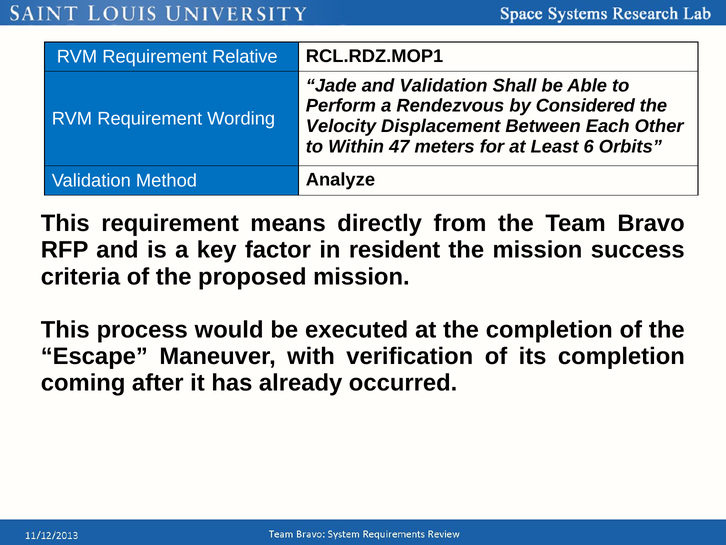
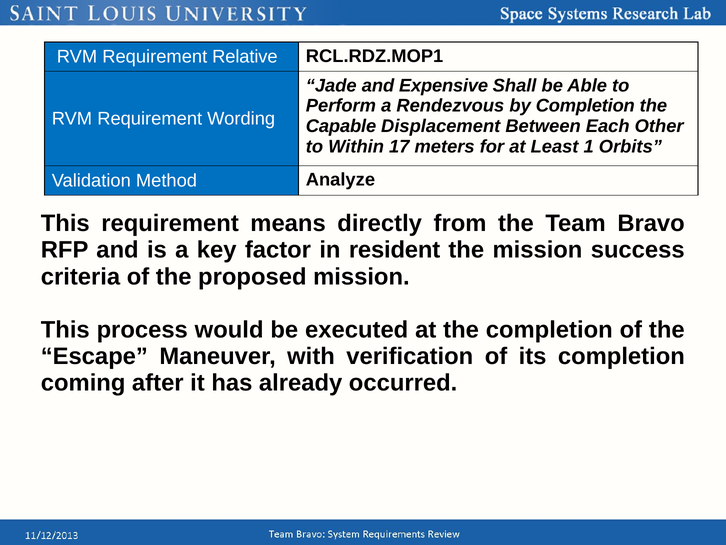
and Validation: Validation -> Expensive
by Considered: Considered -> Completion
Velocity: Velocity -> Capable
47: 47 -> 17
6: 6 -> 1
